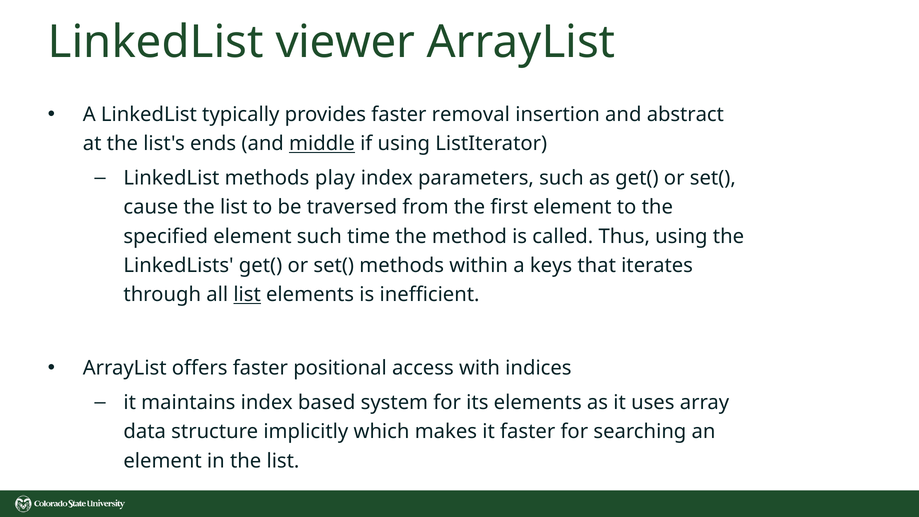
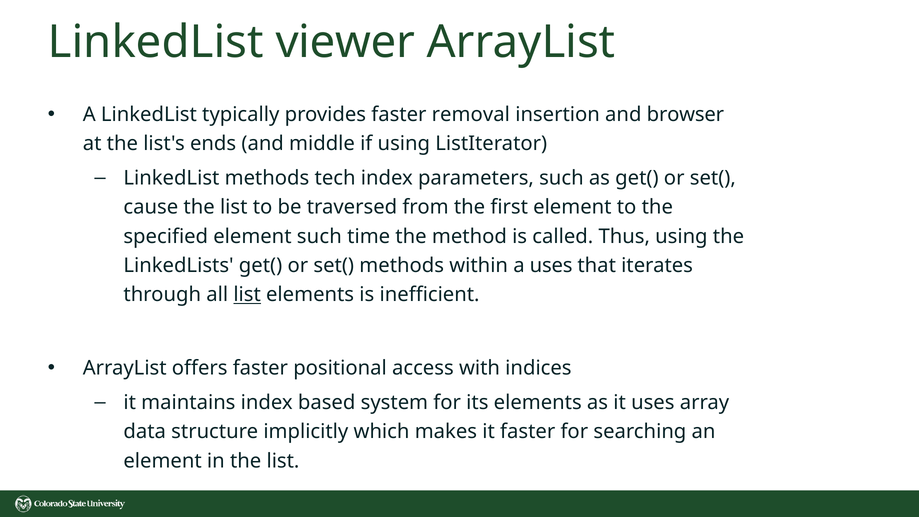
abstract: abstract -> browser
middle underline: present -> none
play: play -> tech
a keys: keys -> uses
